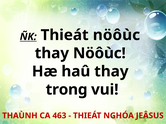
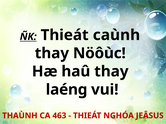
Thieát nöôùc: nöôùc -> caùnh
trong: trong -> laéng
